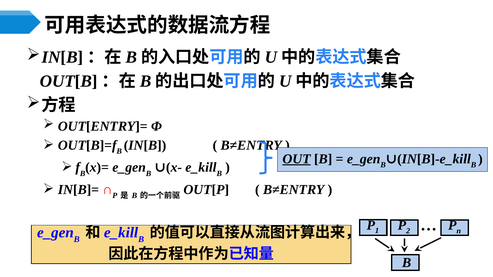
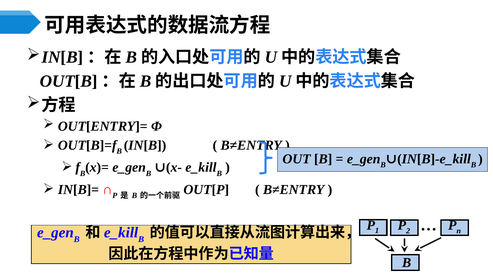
OUT underline: present -> none
